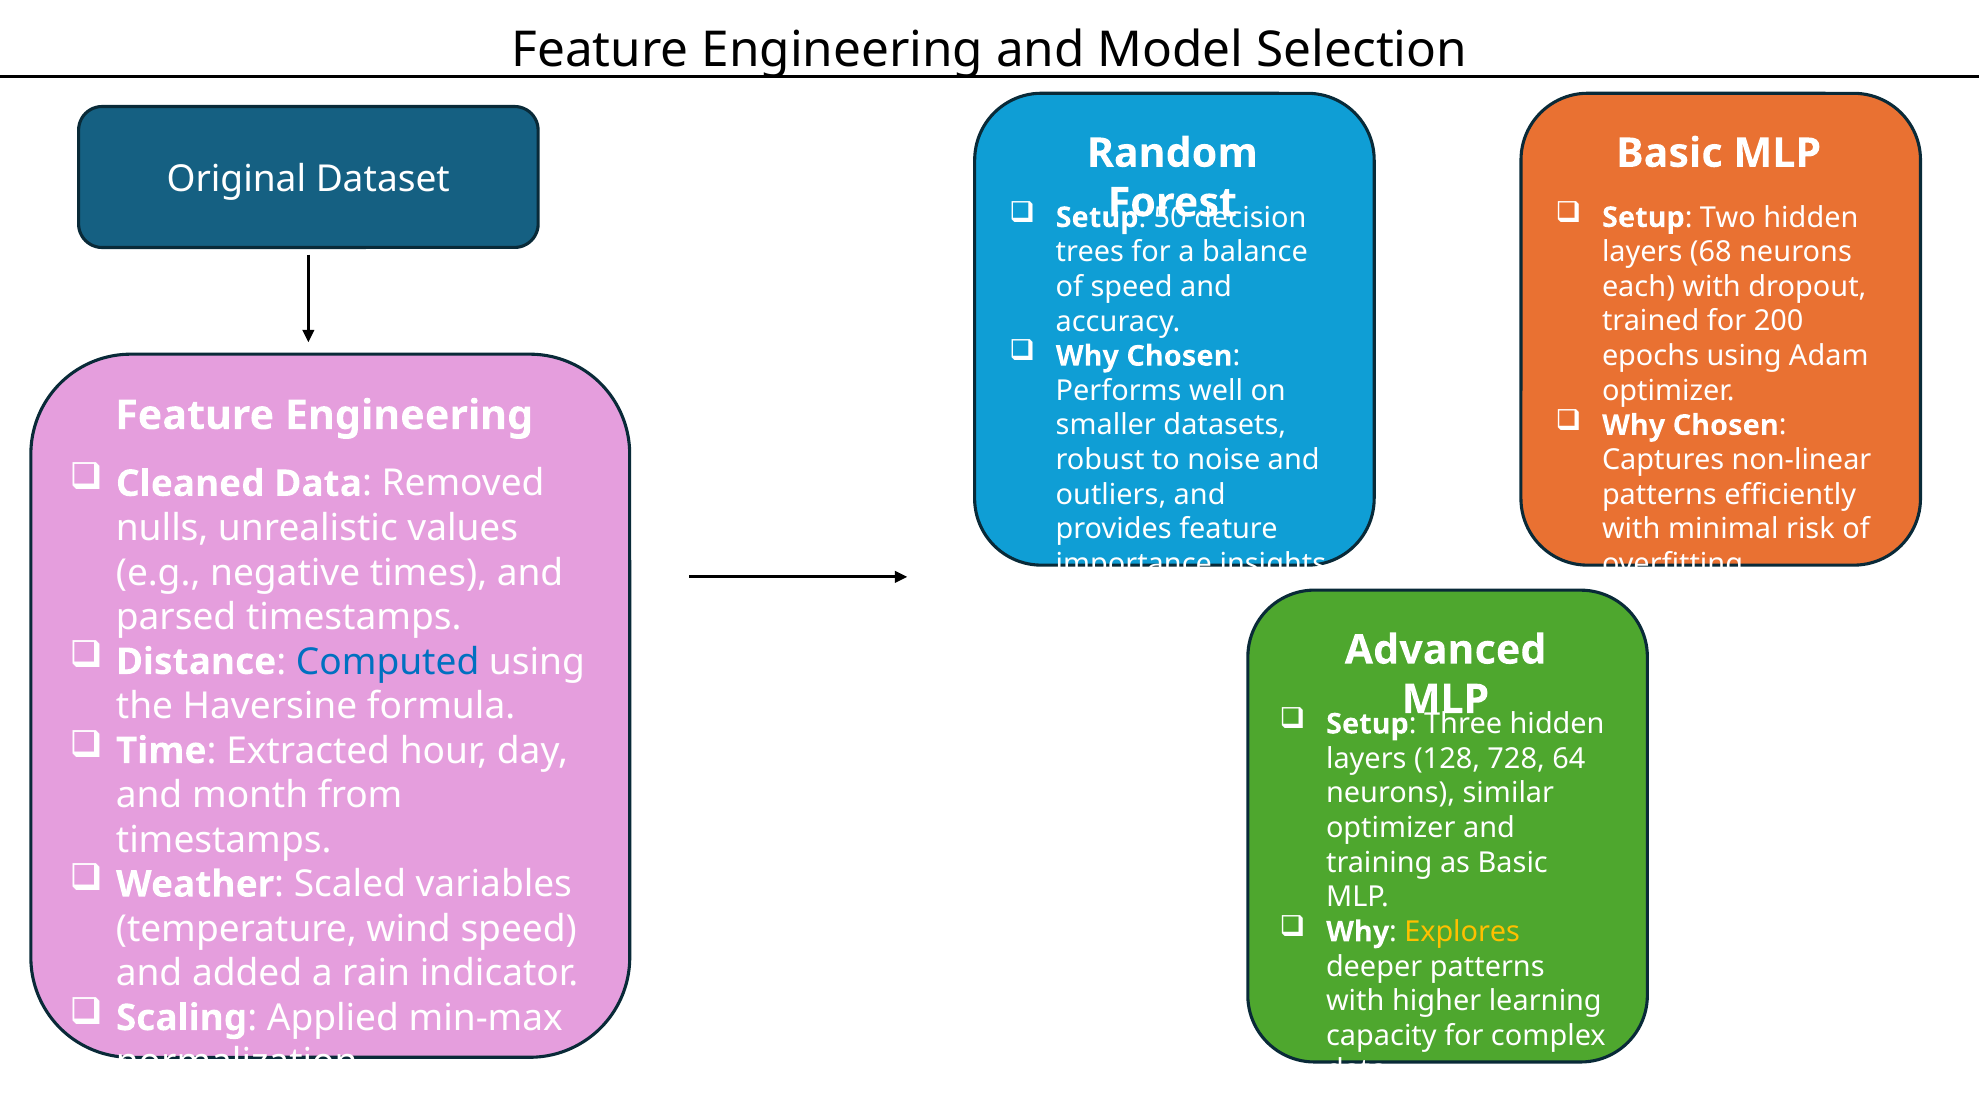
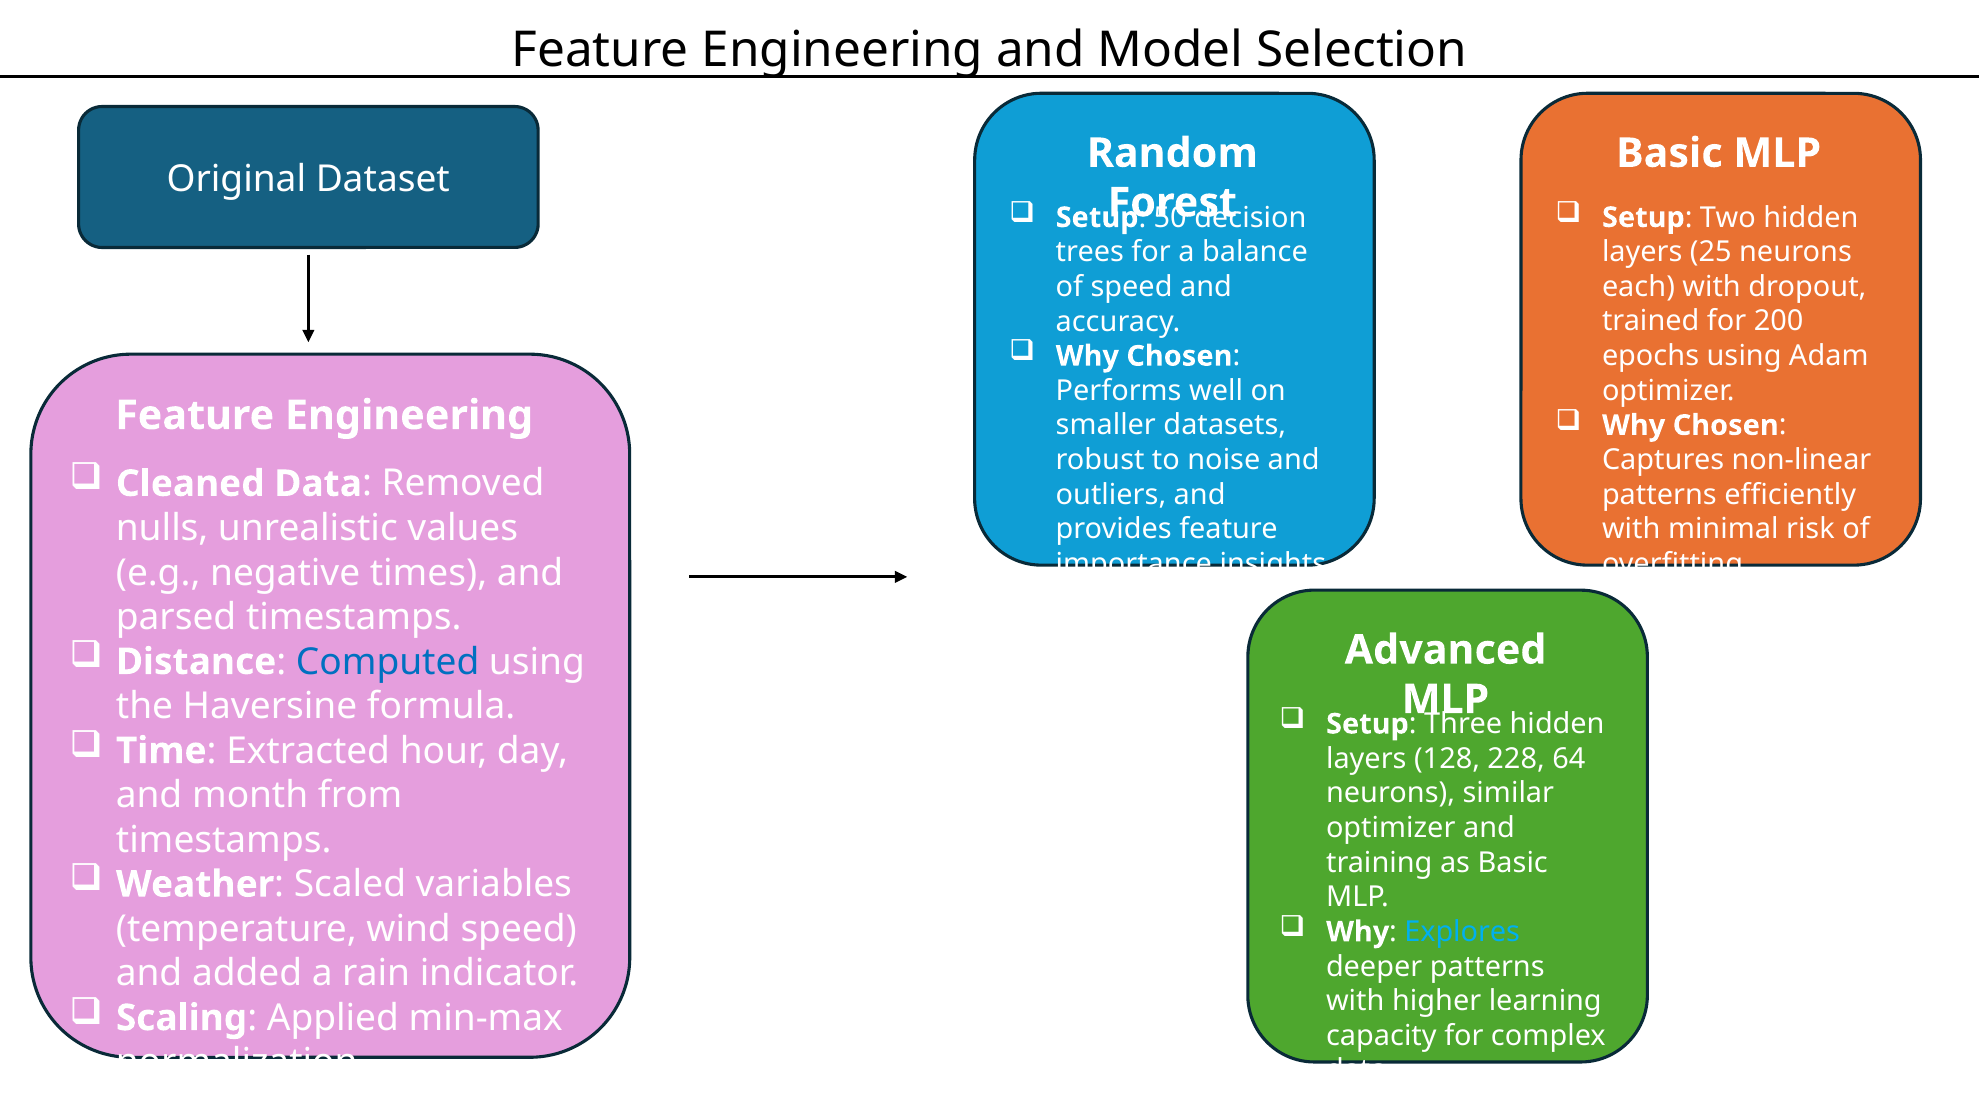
68: 68 -> 25
728: 728 -> 228
Explores colour: yellow -> light blue
